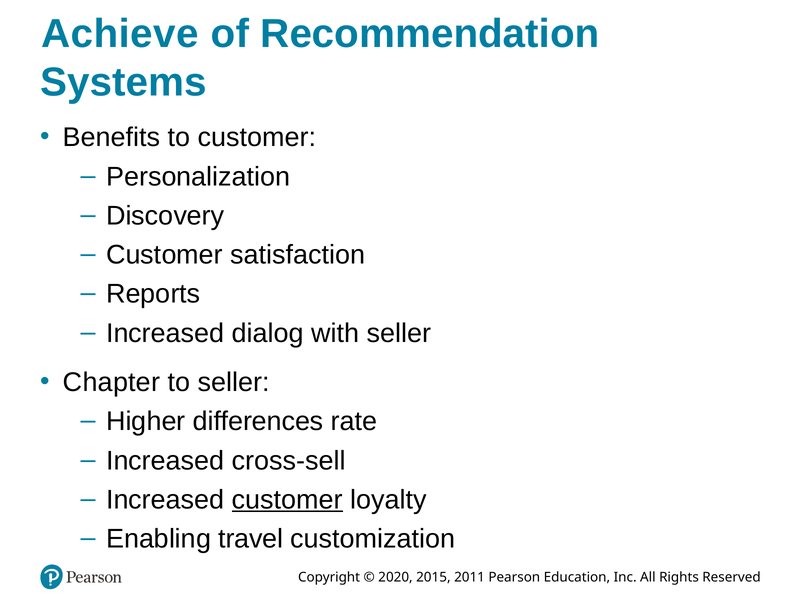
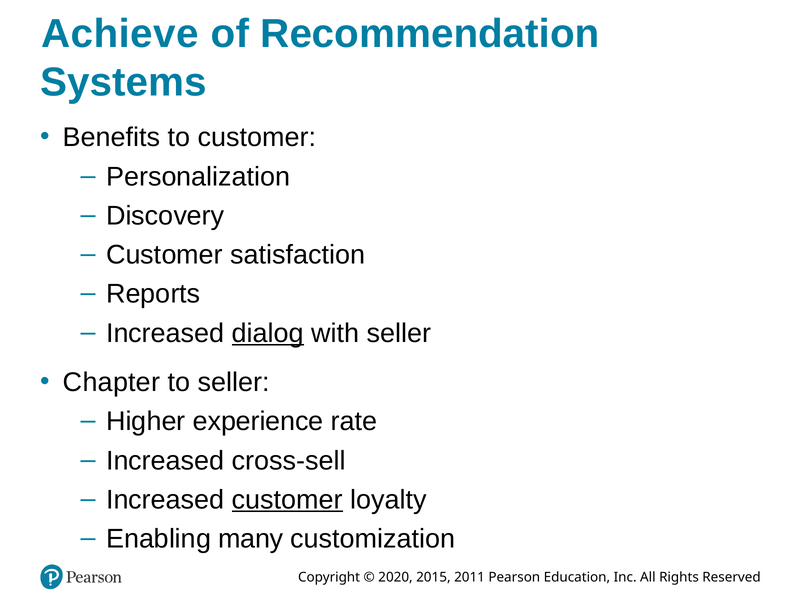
dialog underline: none -> present
differences: differences -> experience
travel: travel -> many
